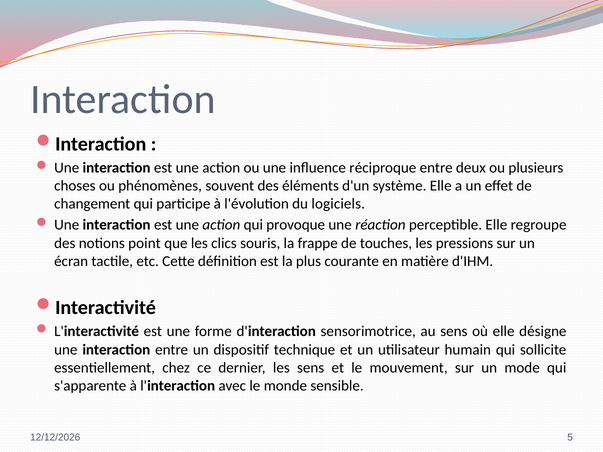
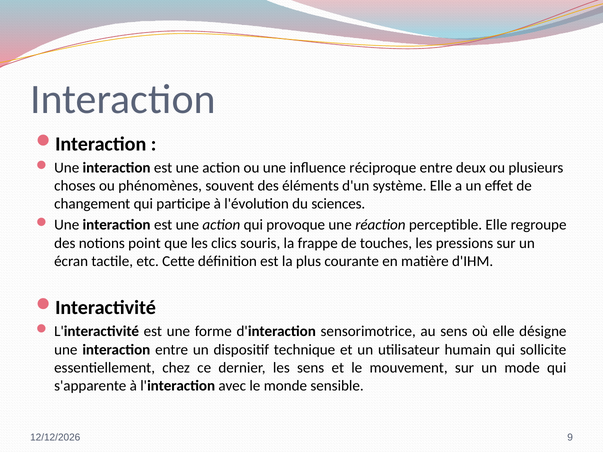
logiciels: logiciels -> sciences
5: 5 -> 9
